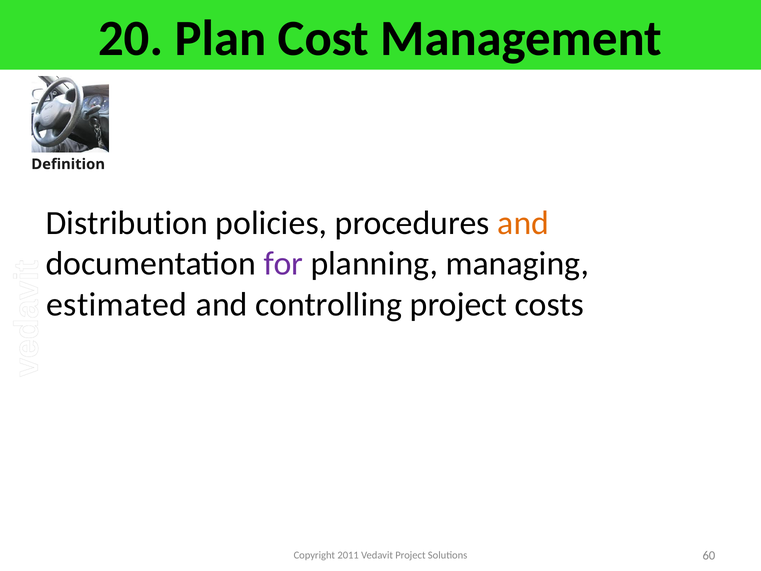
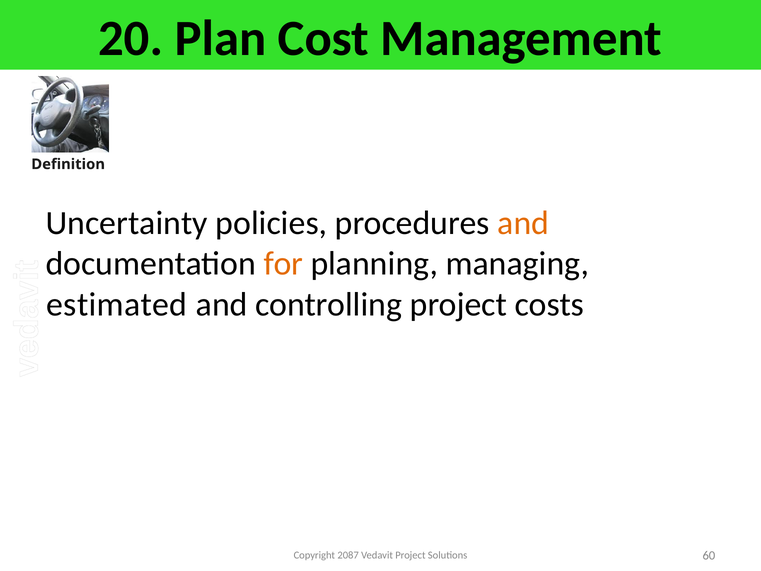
Distribution: Distribution -> Uncertainty
for colour: purple -> orange
2011: 2011 -> 2087
